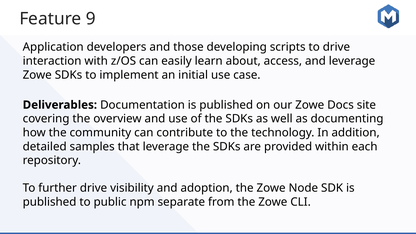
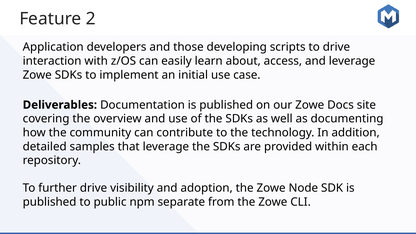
9: 9 -> 2
